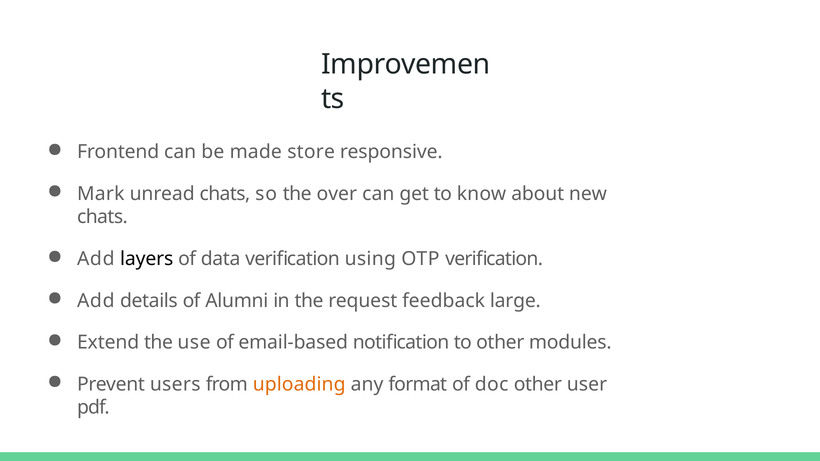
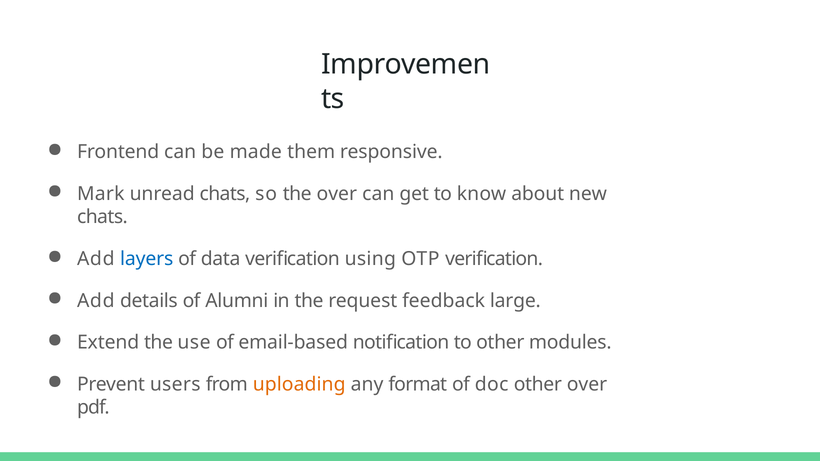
store: store -> them
layers colour: black -> blue
other user: user -> over
